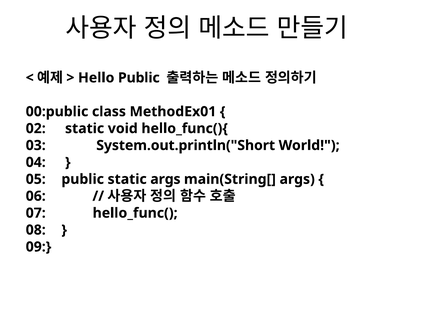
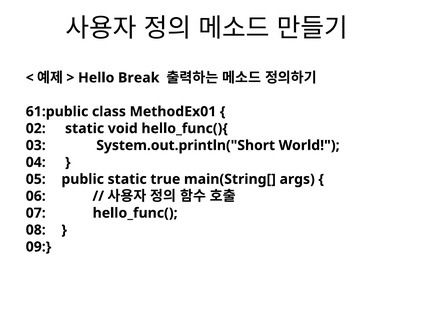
Hello Public: Public -> Break
00:public: 00:public -> 61:public
static args: args -> true
